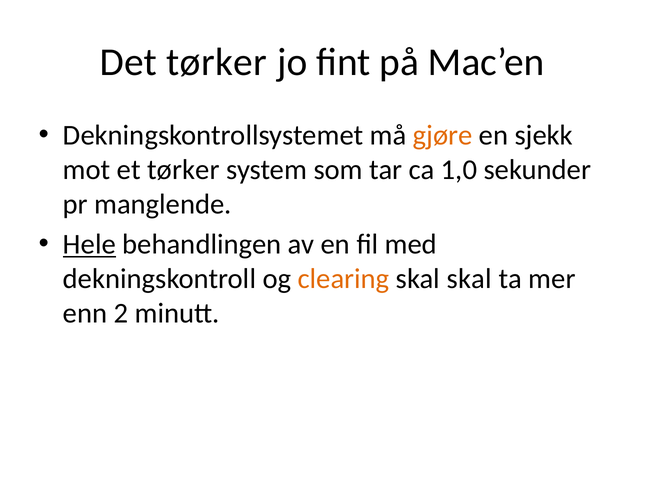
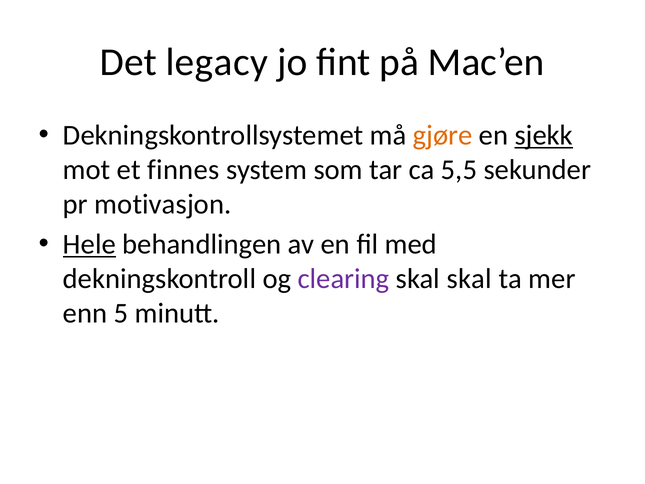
Det tørker: tørker -> legacy
sjekk underline: none -> present
et tørker: tørker -> finnes
1,0: 1,0 -> 5,5
manglende: manglende -> motivasjon
clearing colour: orange -> purple
2: 2 -> 5
